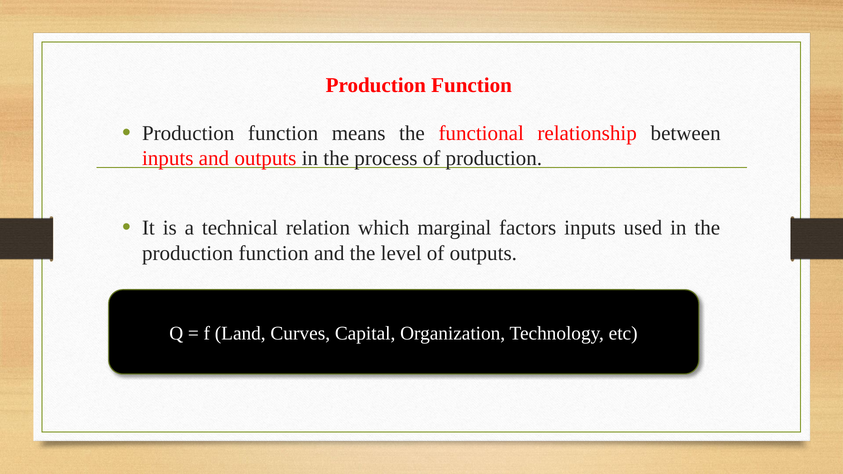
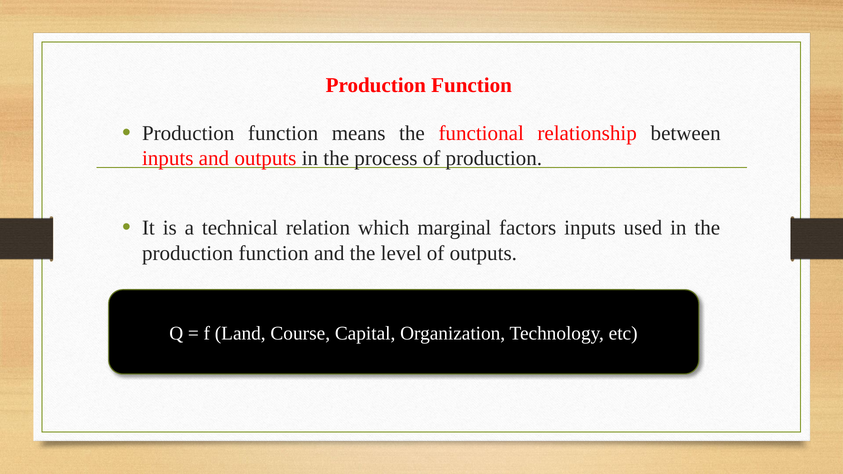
Curves: Curves -> Course
